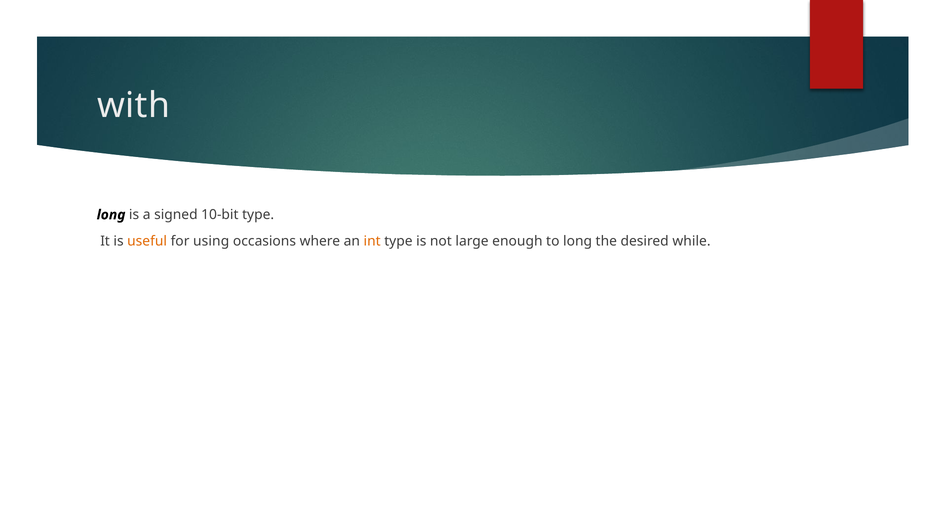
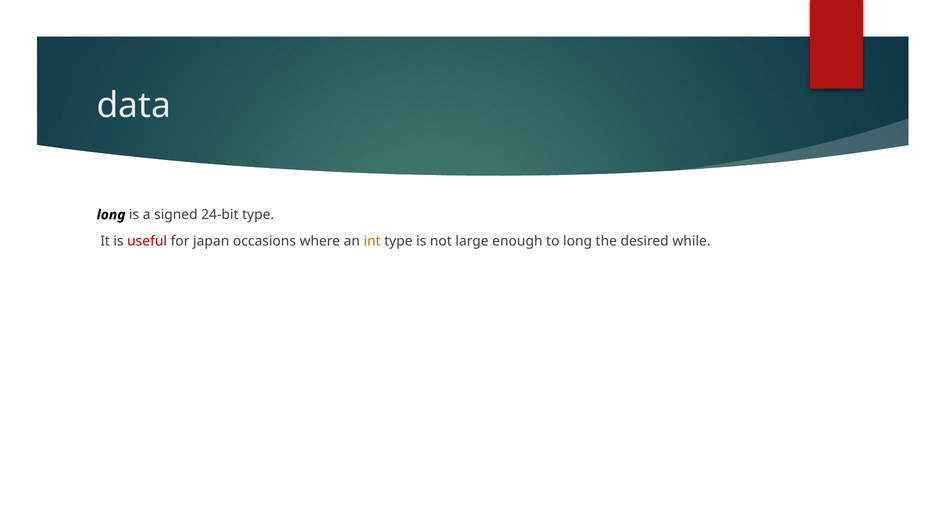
with: with -> data
10-bit: 10-bit -> 24-bit
useful colour: orange -> red
using: using -> japan
